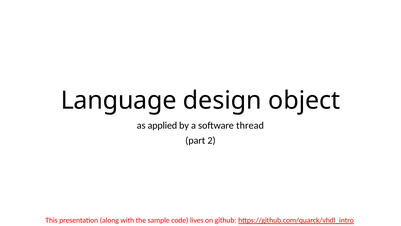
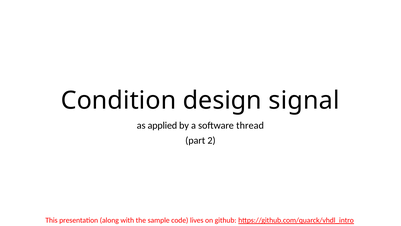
Language: Language -> Condition
object: object -> signal
